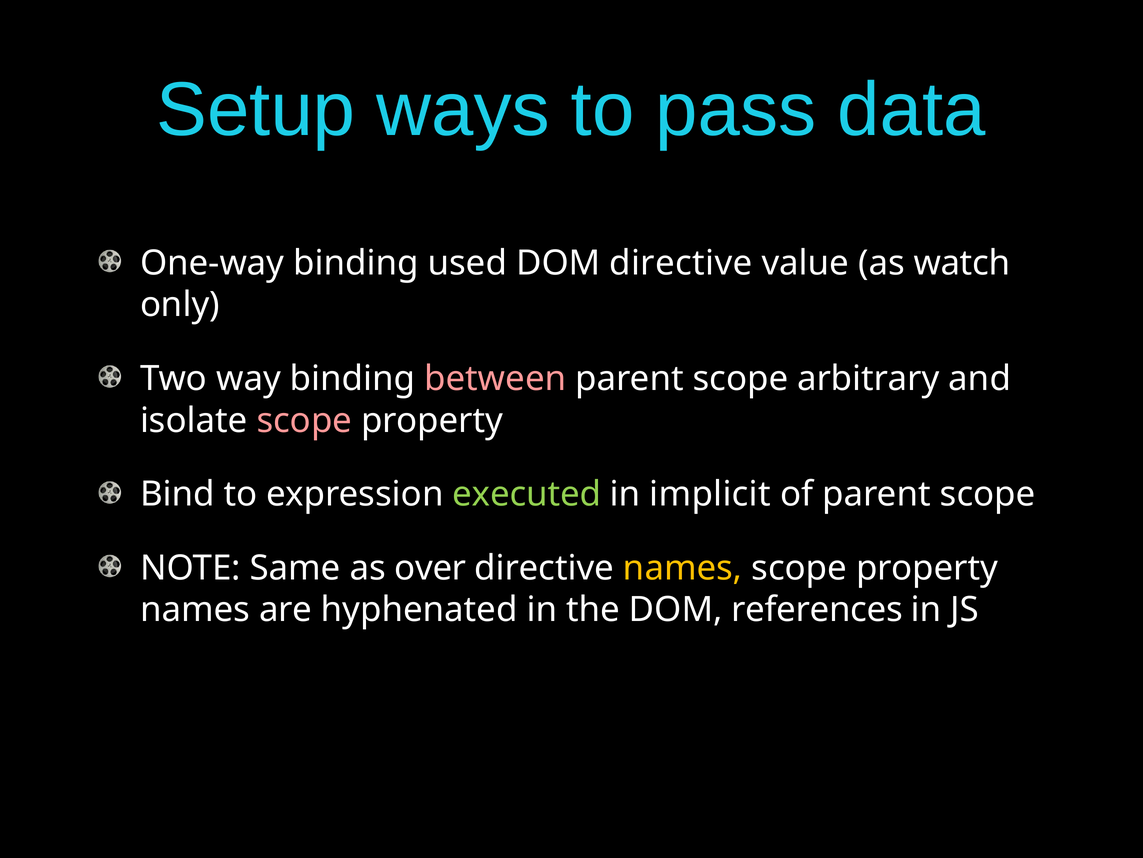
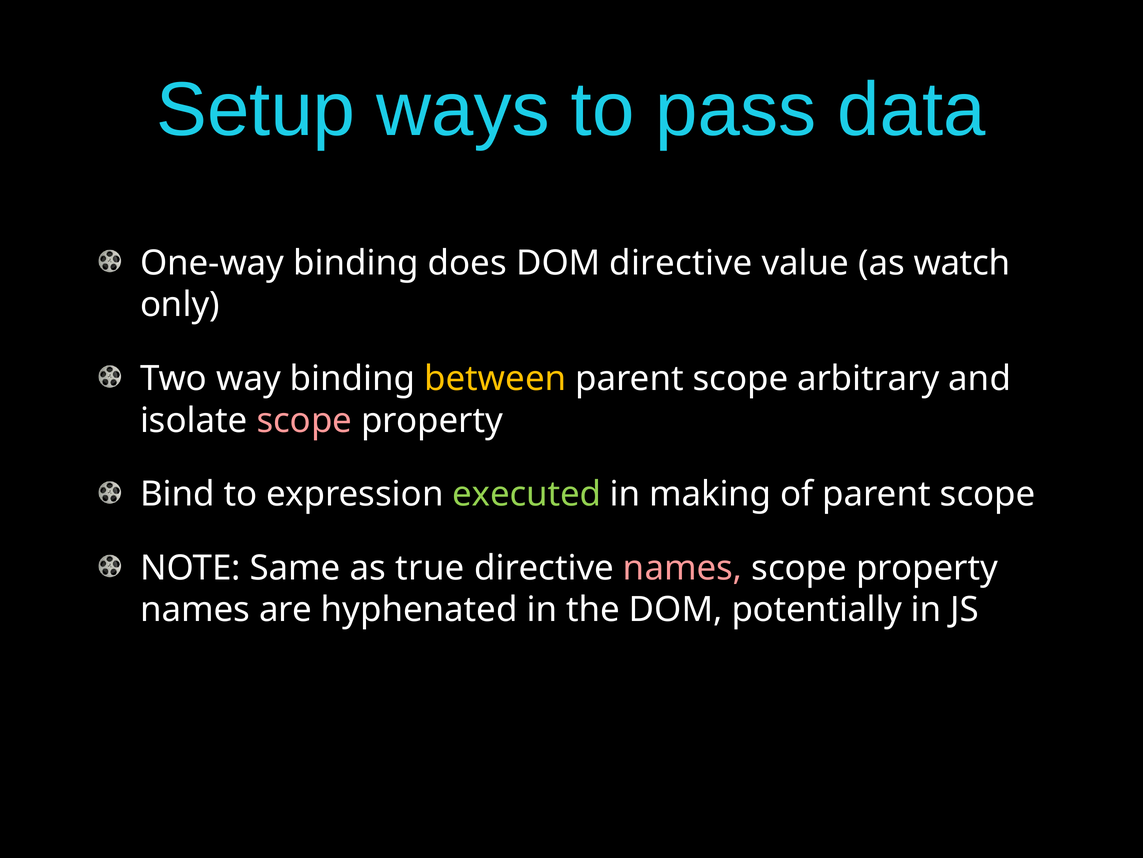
used: used -> does
between colour: pink -> yellow
implicit: implicit -> making
over: over -> true
names at (683, 568) colour: yellow -> pink
references: references -> potentially
